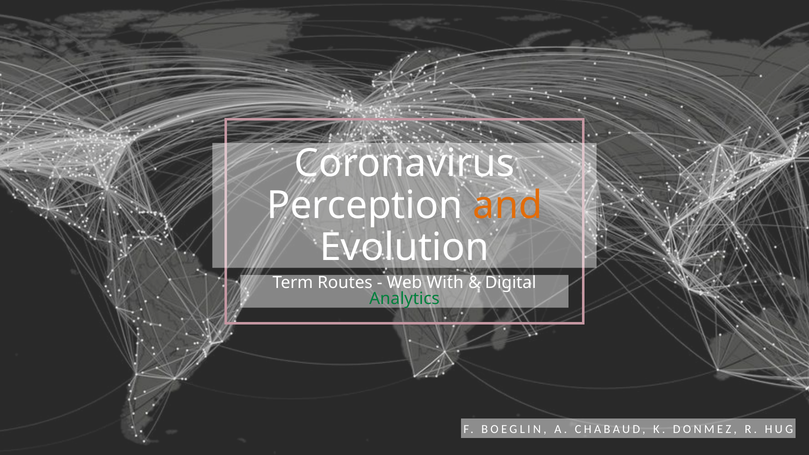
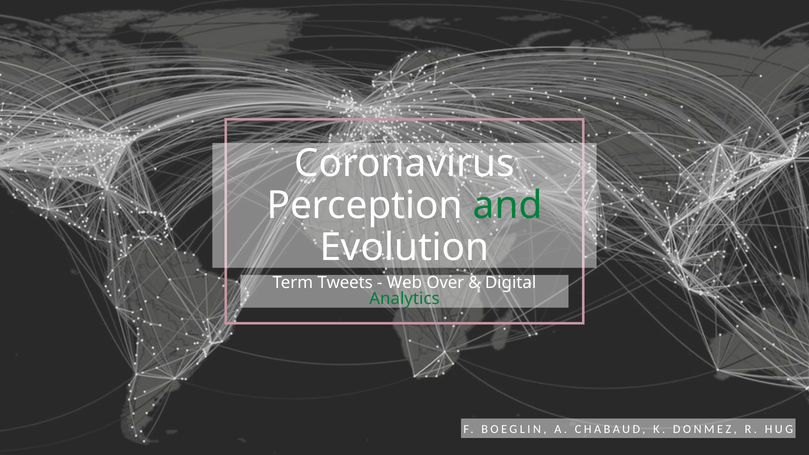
and colour: orange -> green
Routes: Routes -> Tweets
With: With -> Over
